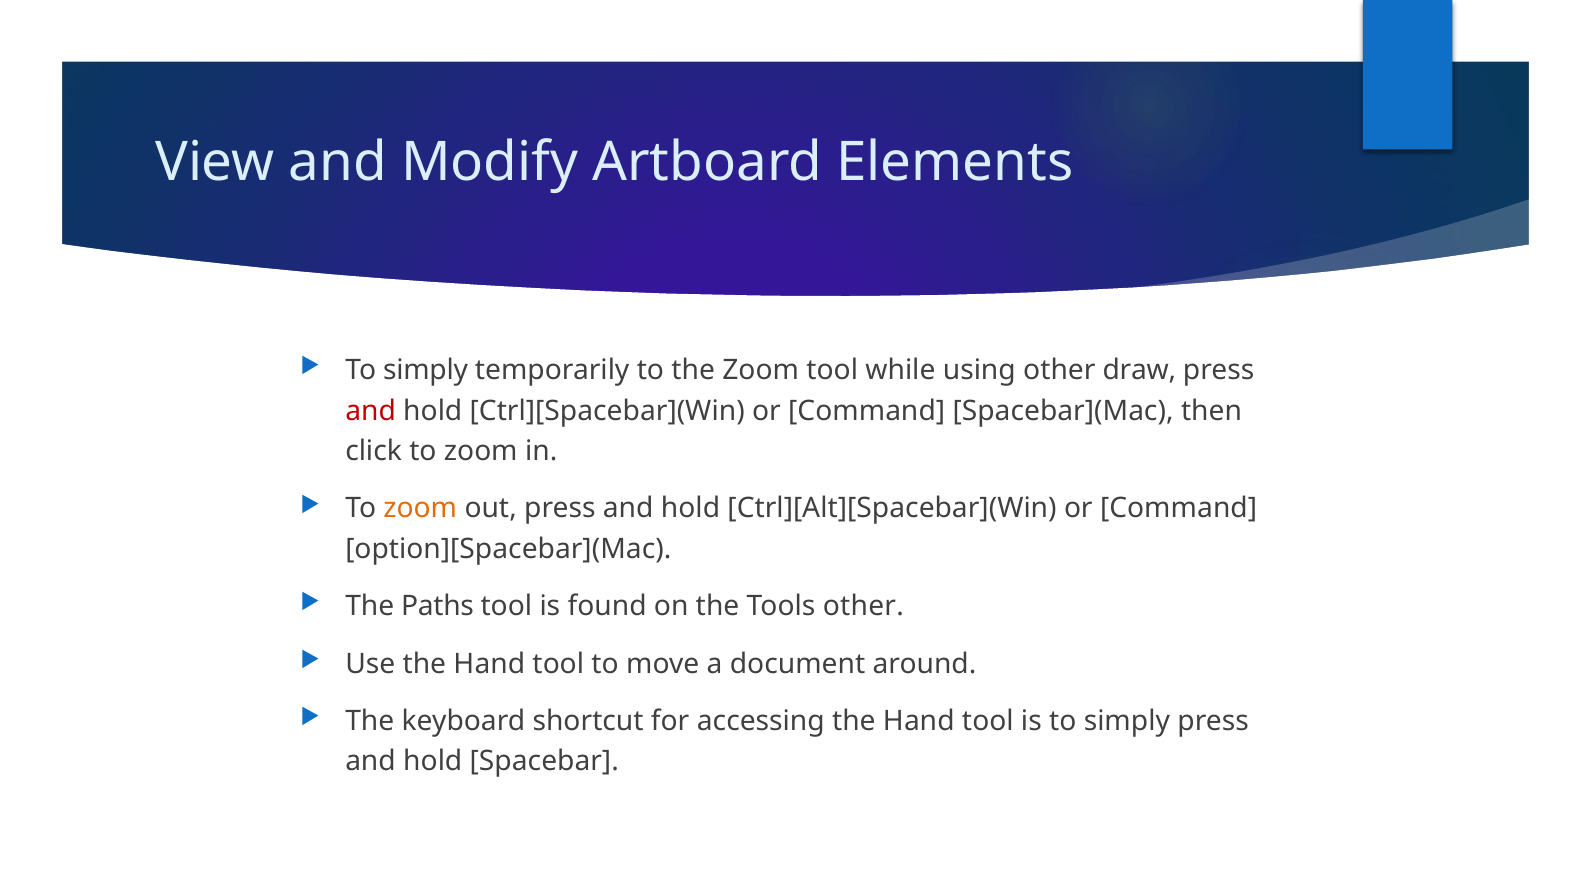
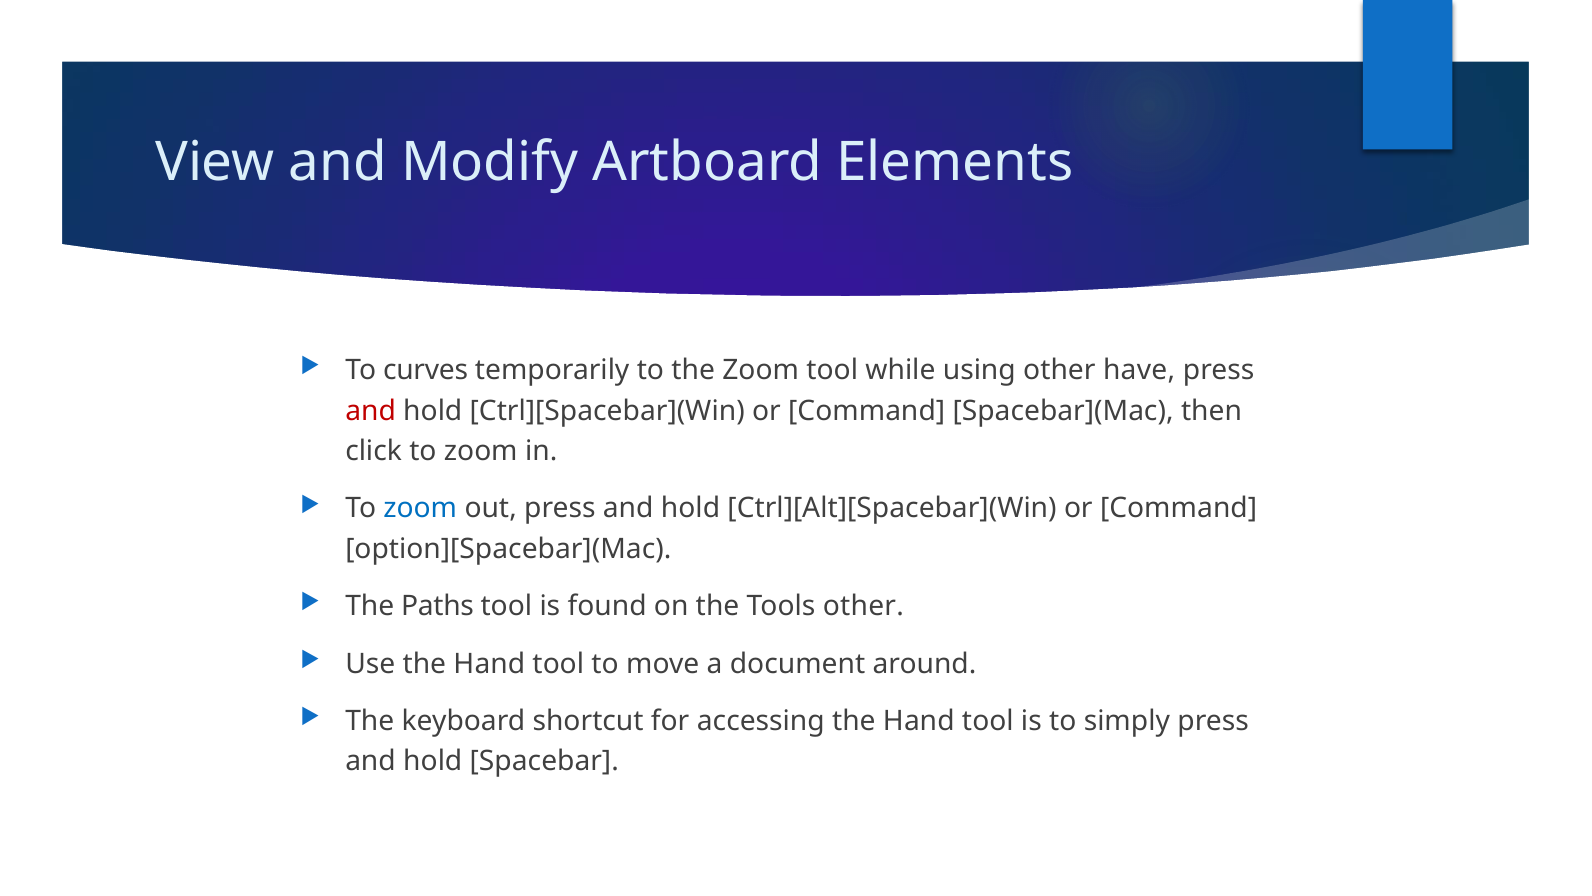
simply at (426, 370): simply -> curves
draw: draw -> have
zoom at (420, 508) colour: orange -> blue
